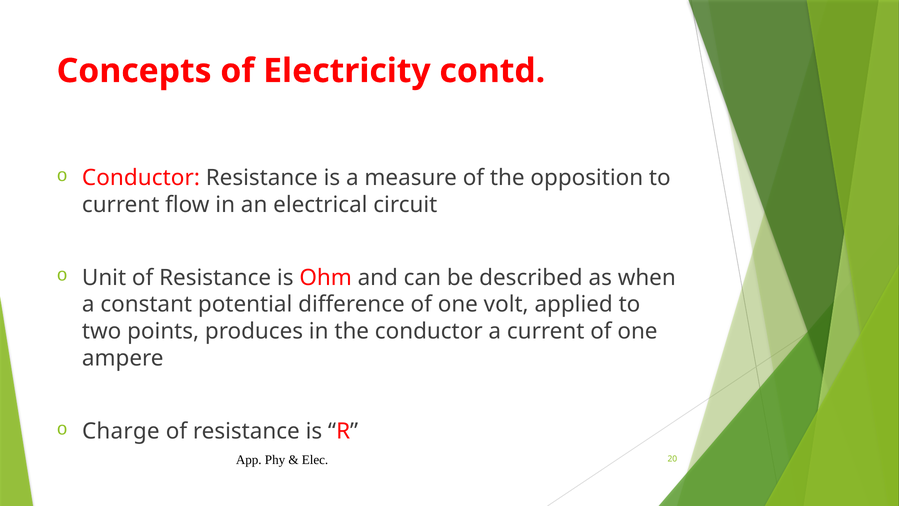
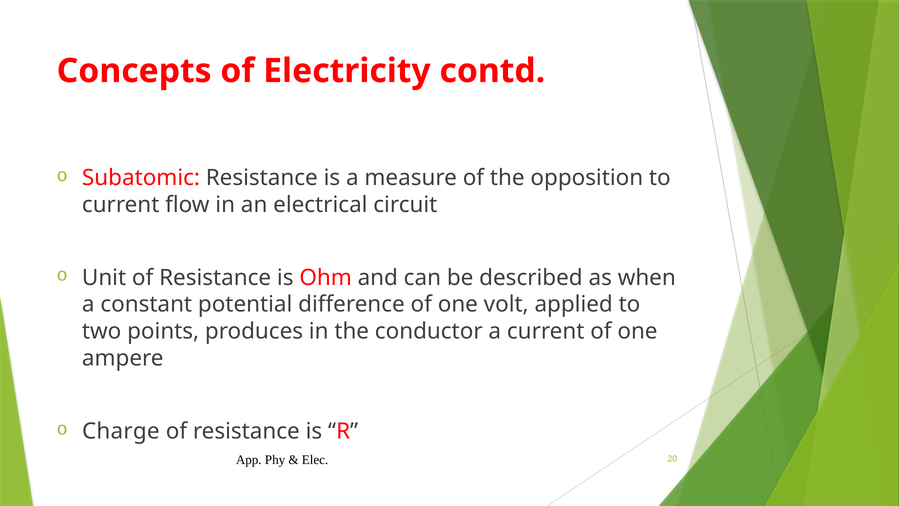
Conductor at (141, 178): Conductor -> Subatomic
